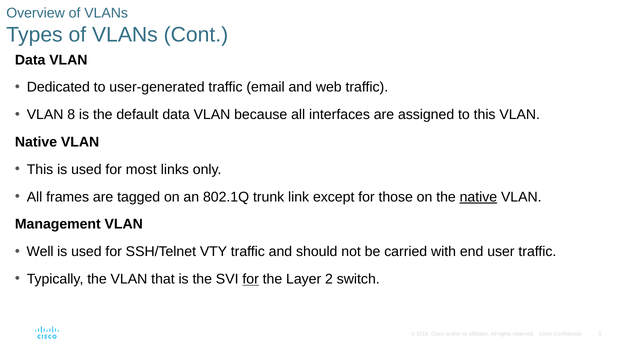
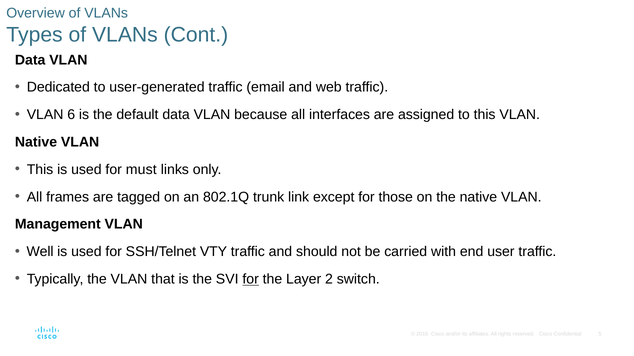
8: 8 -> 6
most: most -> must
native at (478, 197) underline: present -> none
